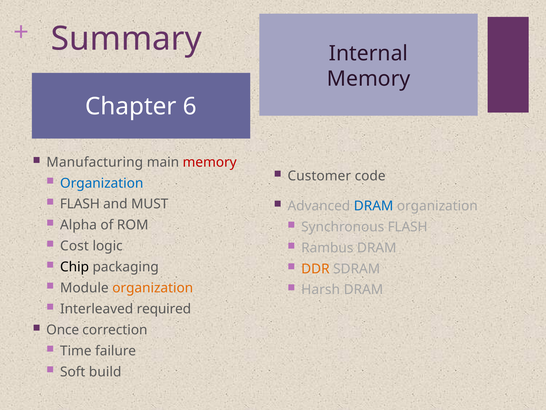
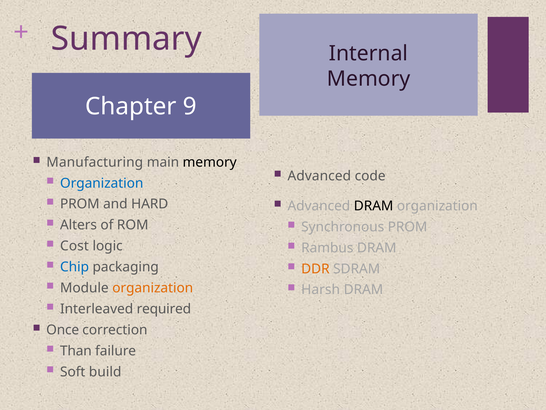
6: 6 -> 9
memory at (210, 162) colour: red -> black
Customer at (319, 176): Customer -> Advanced
FLASH at (80, 204): FLASH -> PROM
MUST: MUST -> HARD
DRAM at (374, 206) colour: blue -> black
Alpha: Alpha -> Alters
Synchronous FLASH: FLASH -> PROM
Chip colour: black -> blue
Time: Time -> Than
